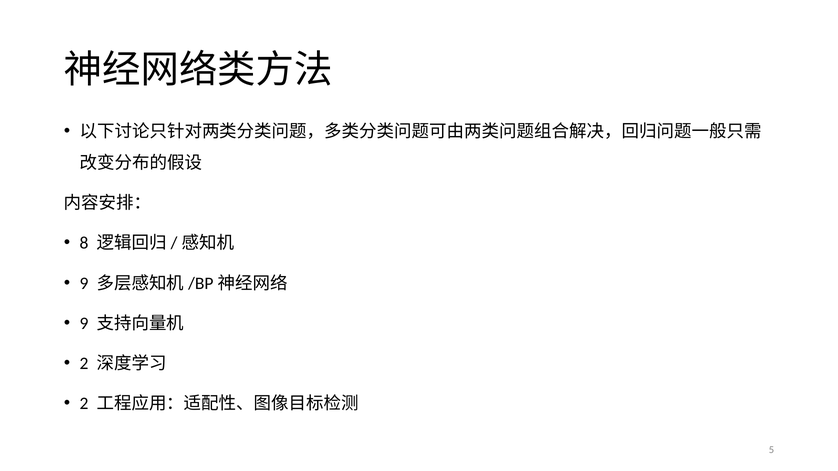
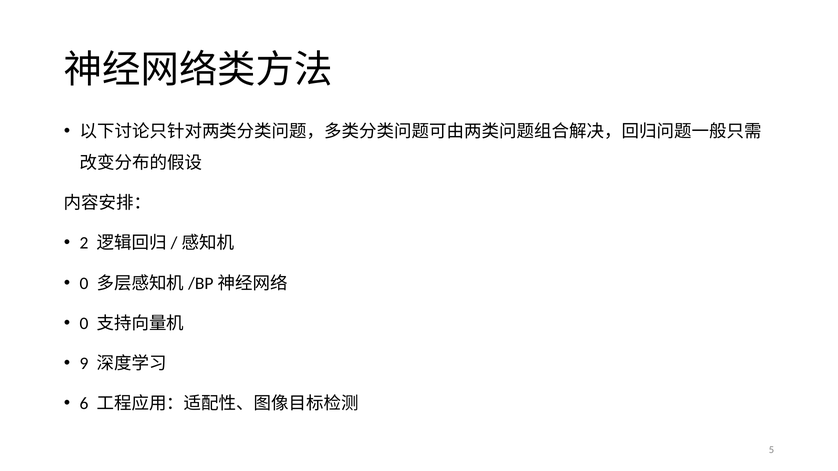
8: 8 -> 2
9 at (84, 284): 9 -> 0
9 at (84, 324): 9 -> 0
2 at (84, 364): 2 -> 9
2 at (84, 404): 2 -> 6
